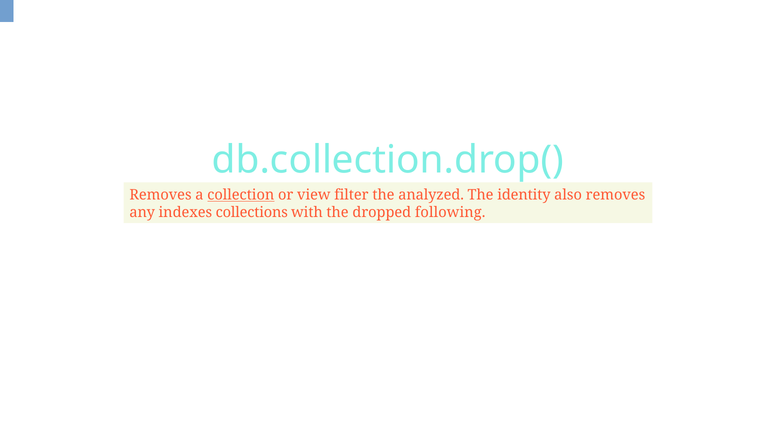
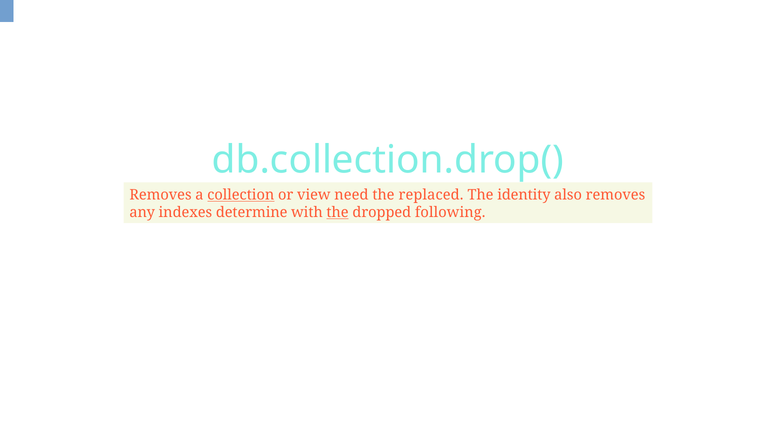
filter: filter -> need
analyzed: analyzed -> replaced
collections: collections -> determine
the at (338, 212) underline: none -> present
